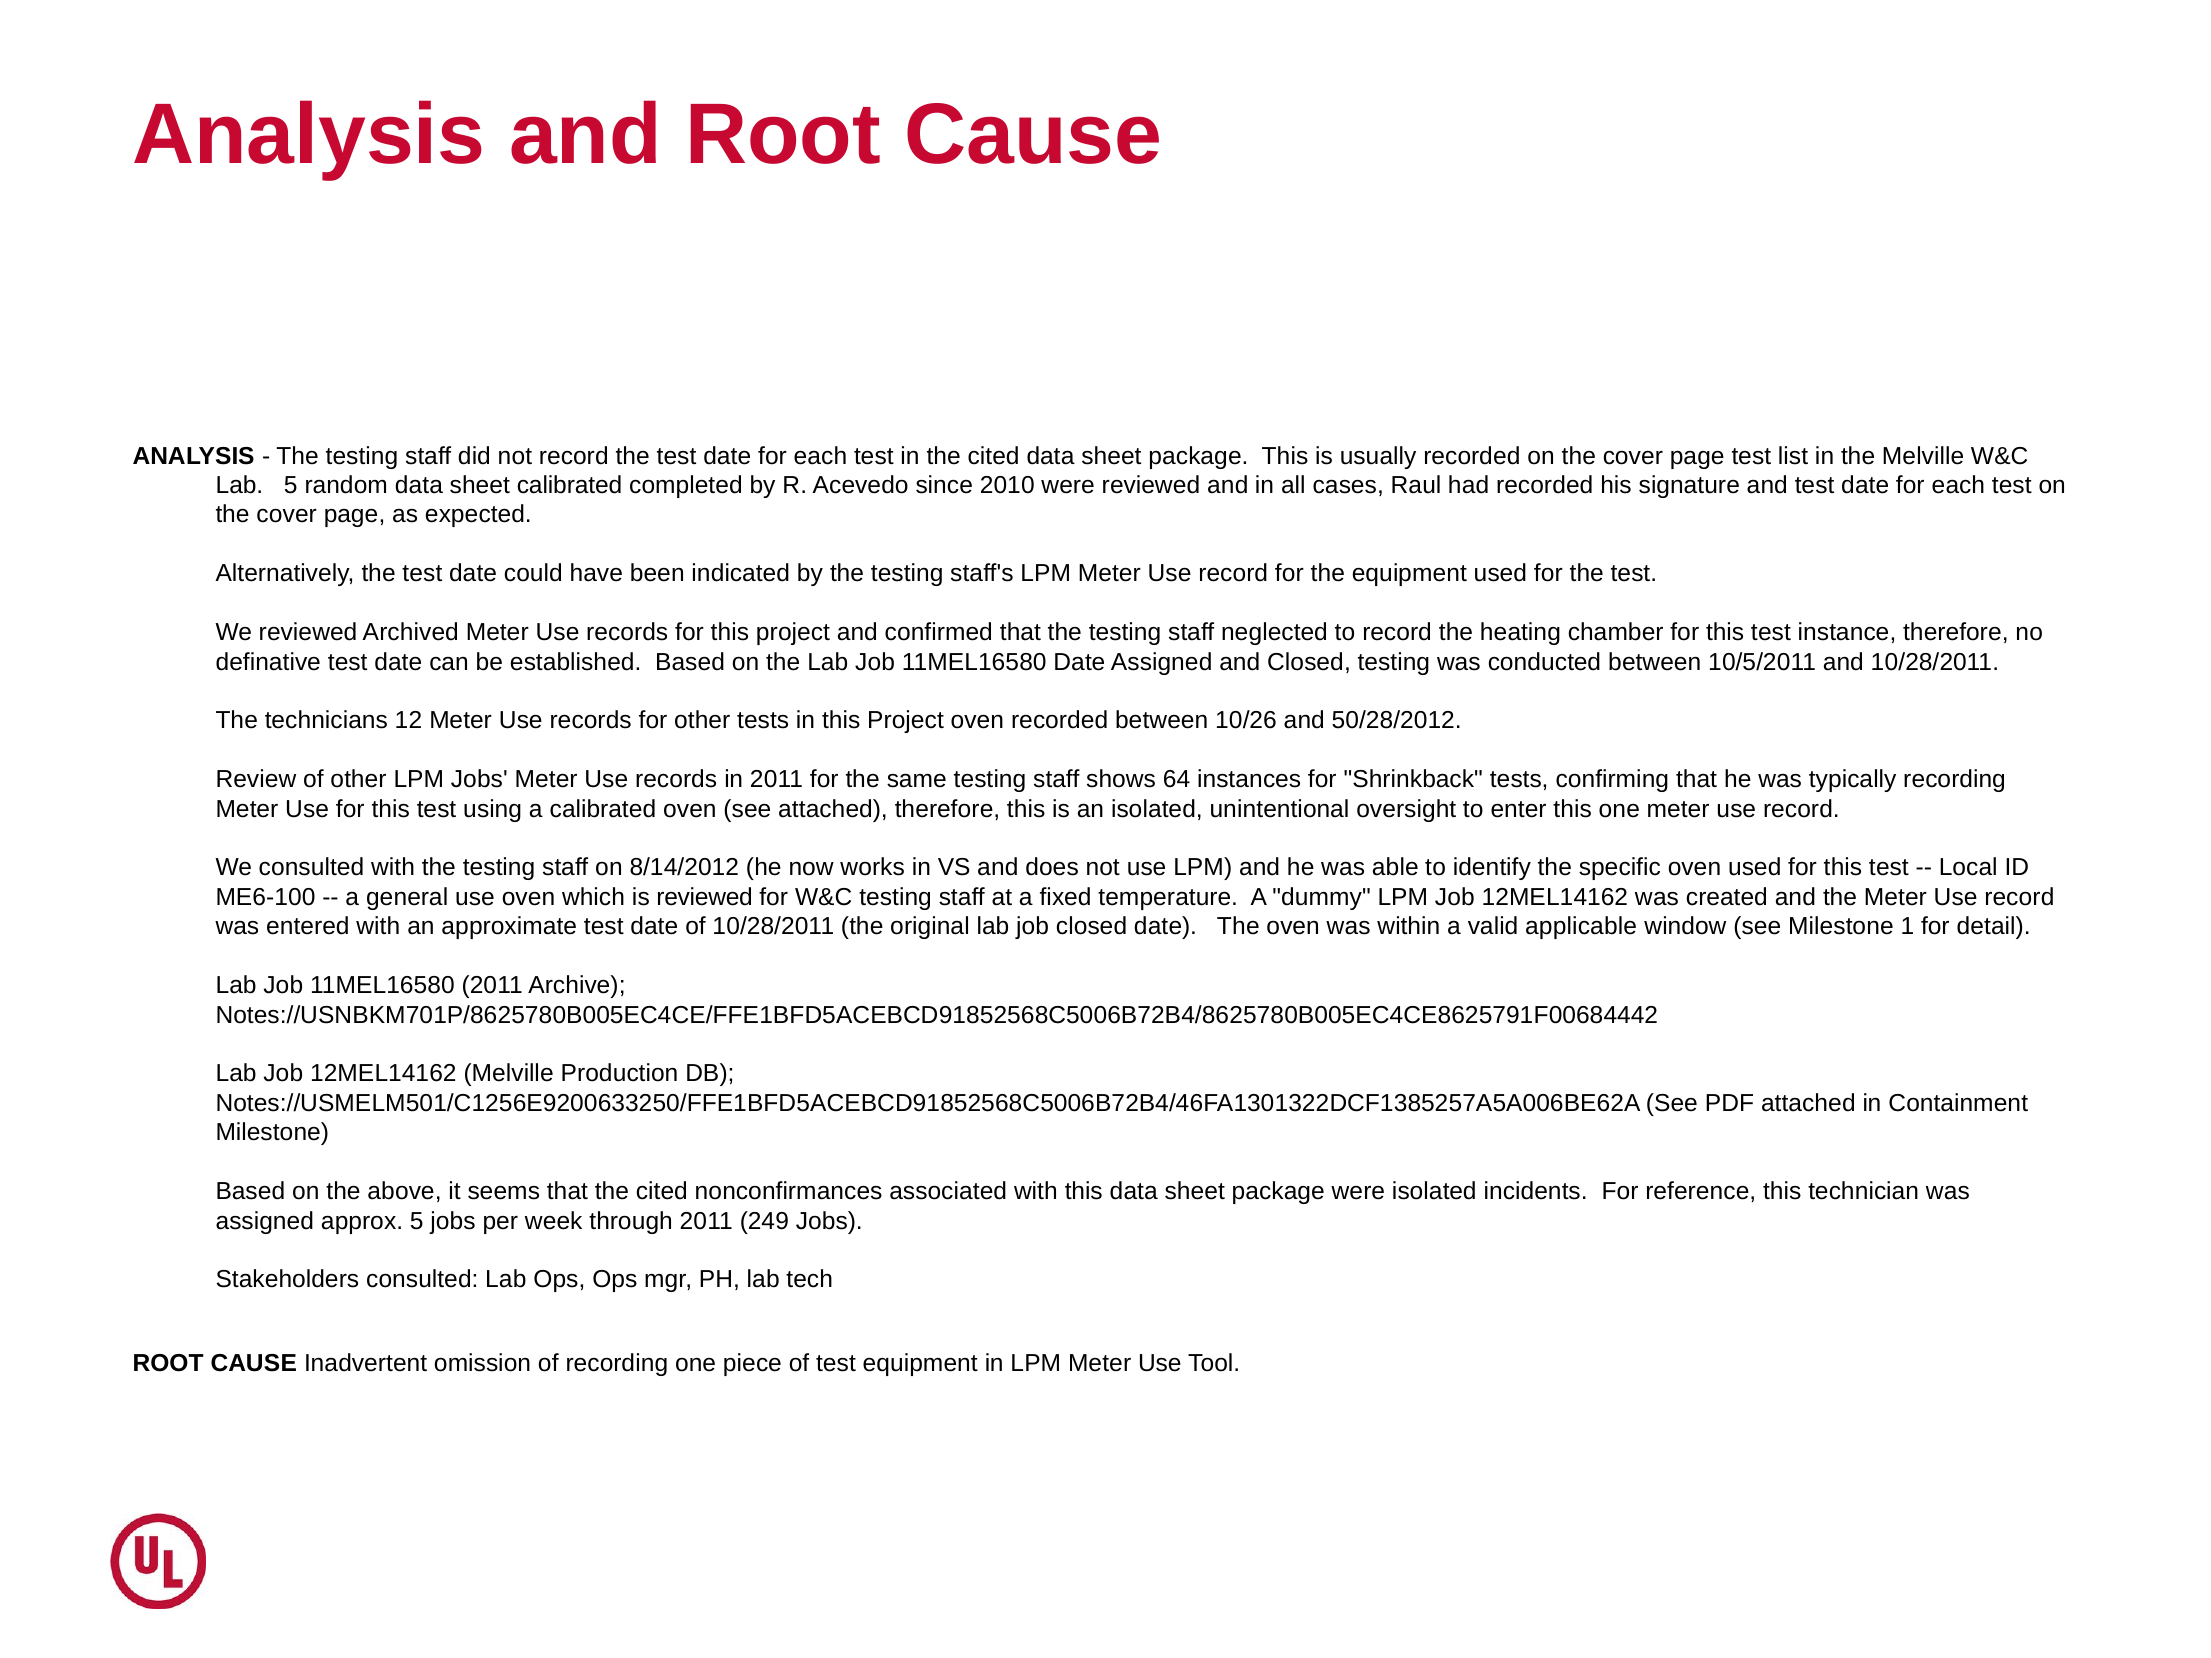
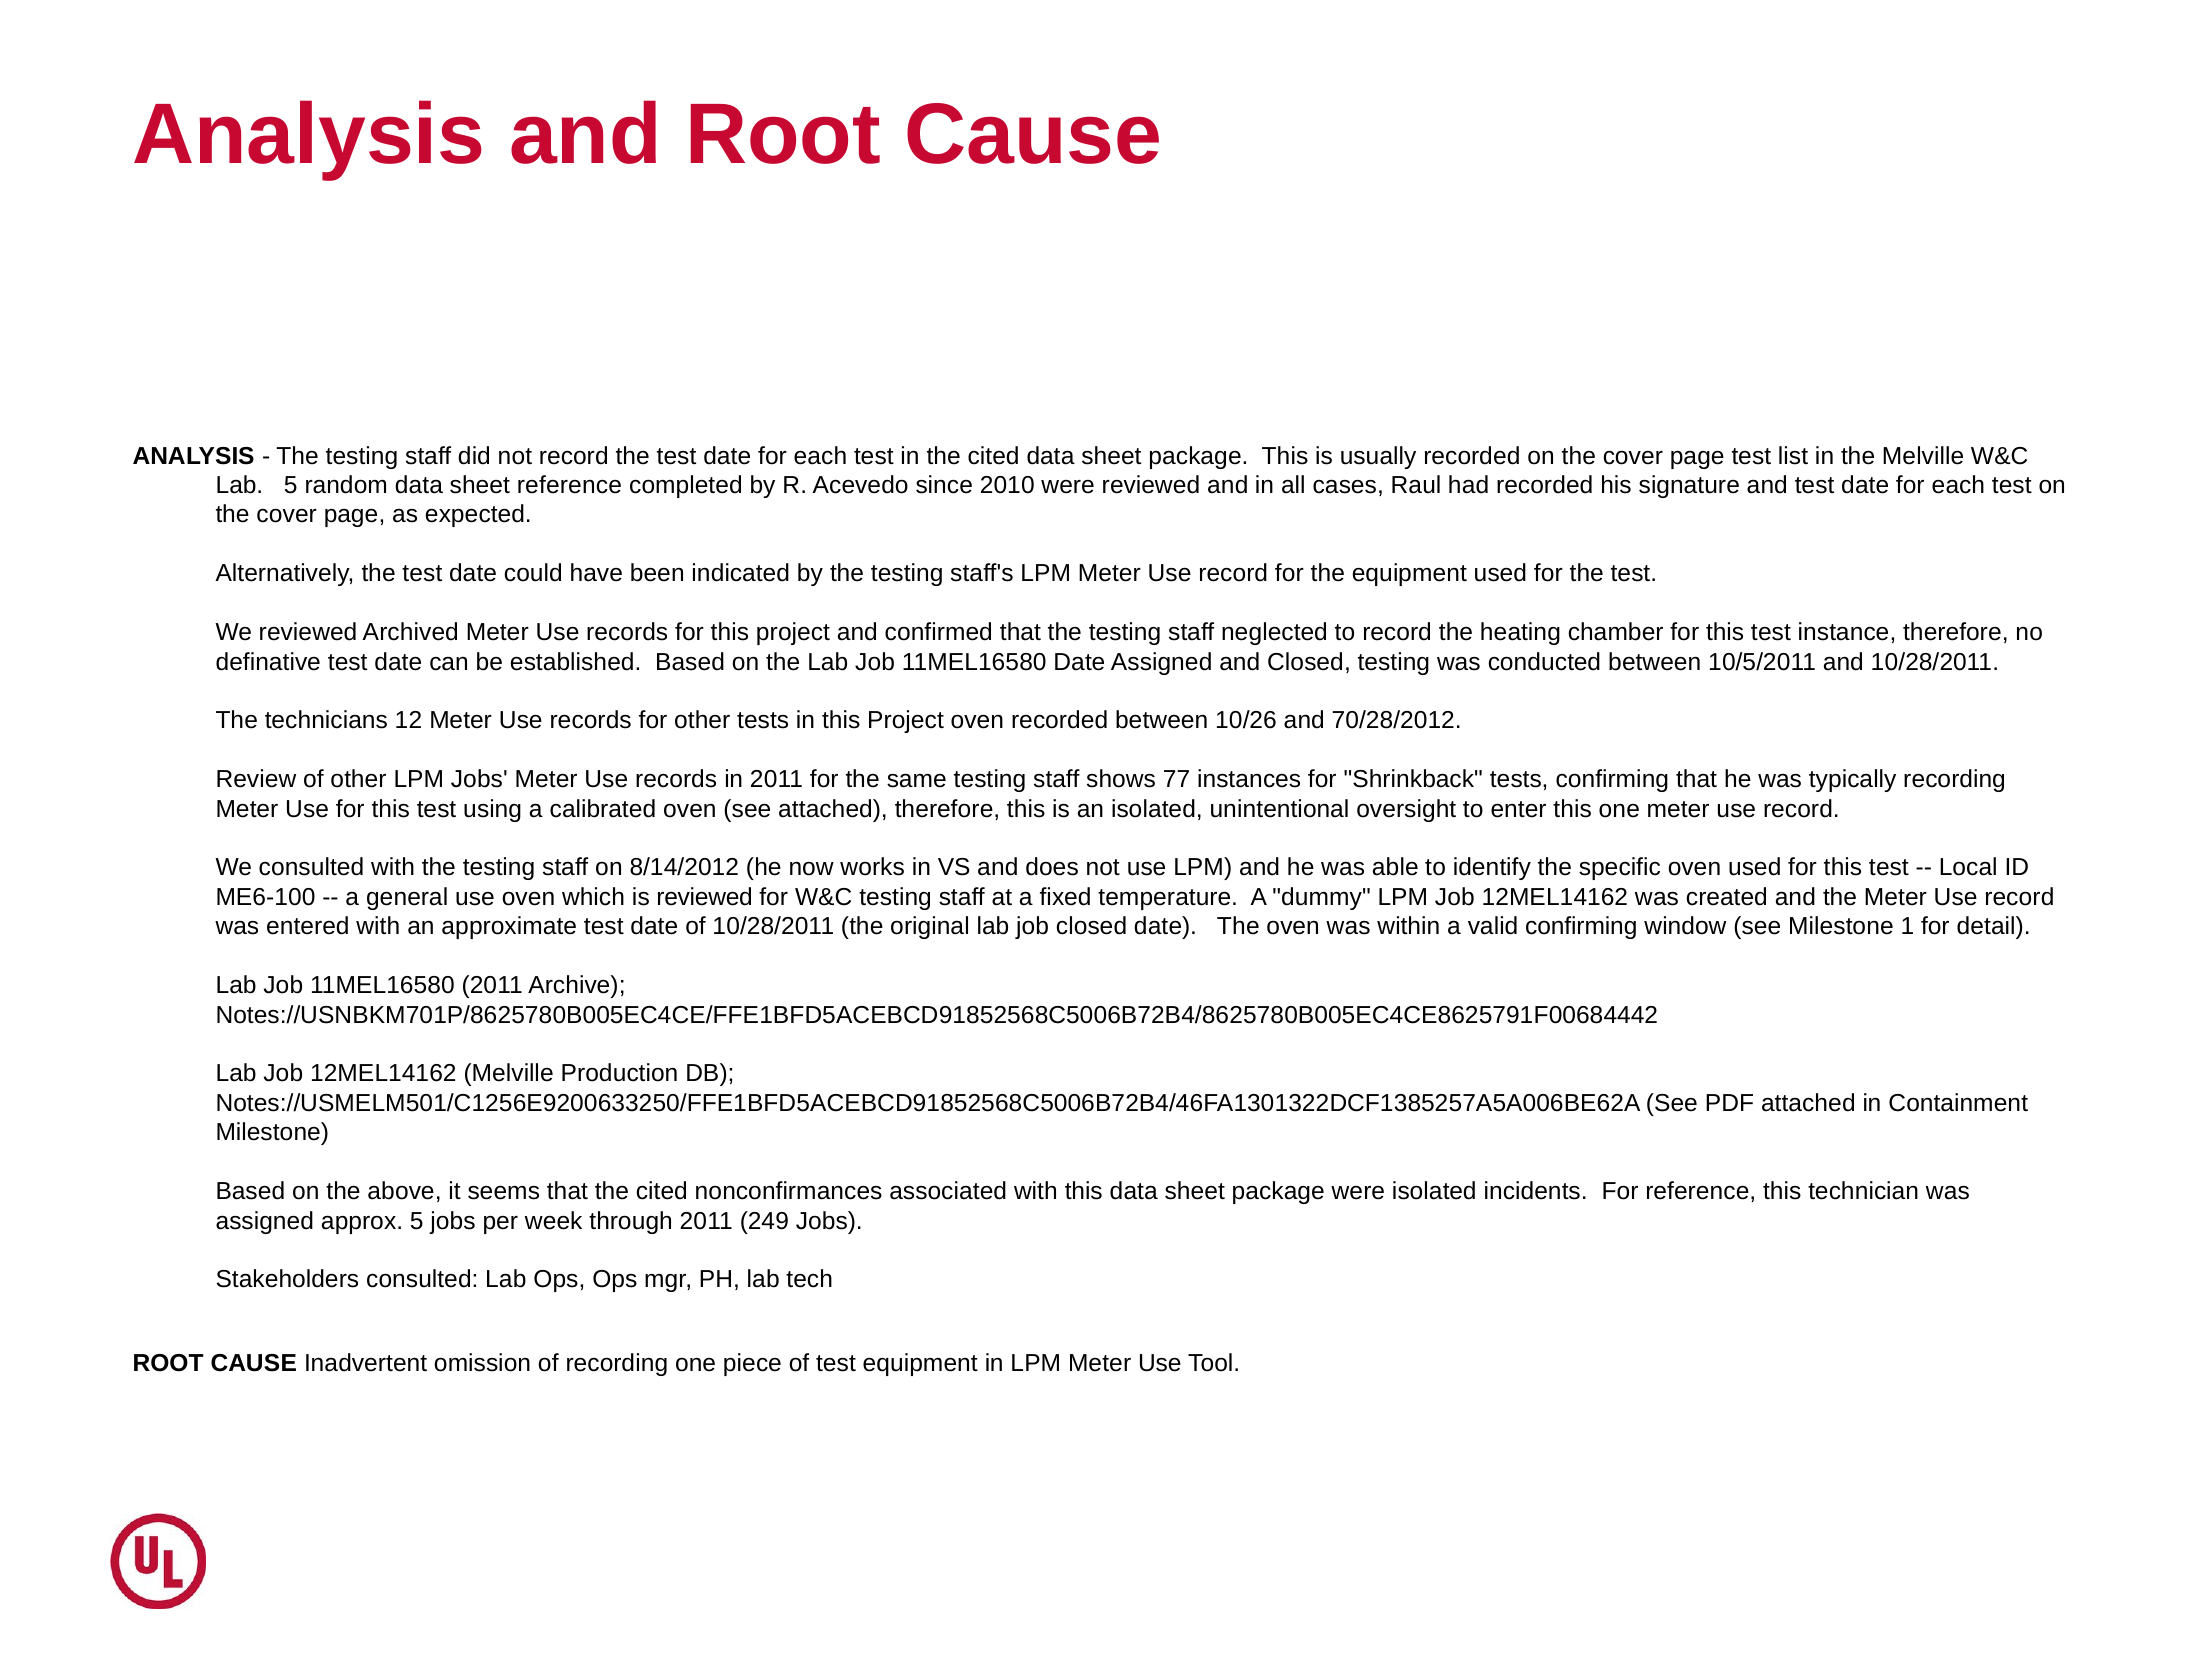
sheet calibrated: calibrated -> reference
50/28/2012: 50/28/2012 -> 70/28/2012
64: 64 -> 77
valid applicable: applicable -> confirming
